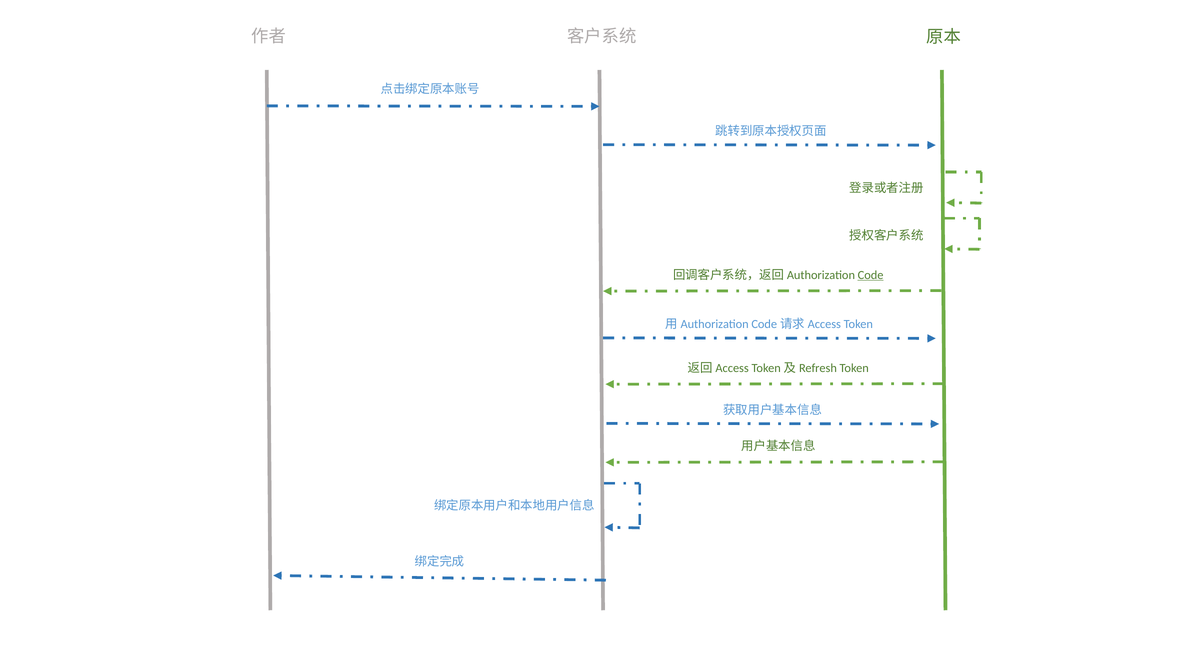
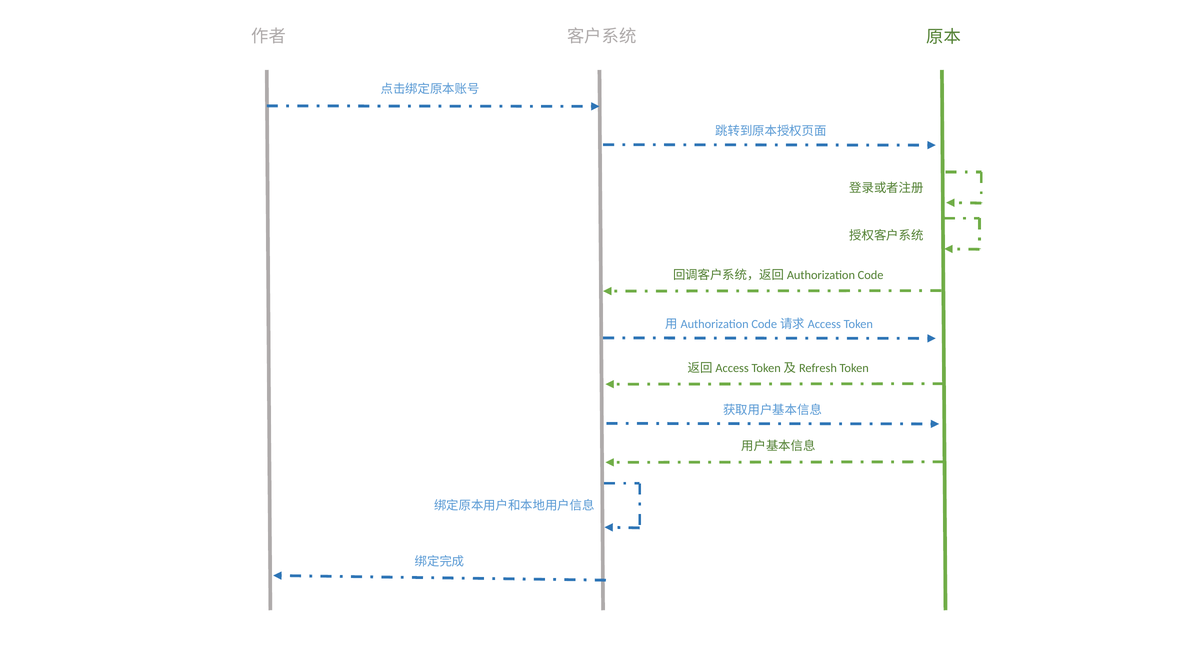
Code underline: present -> none
